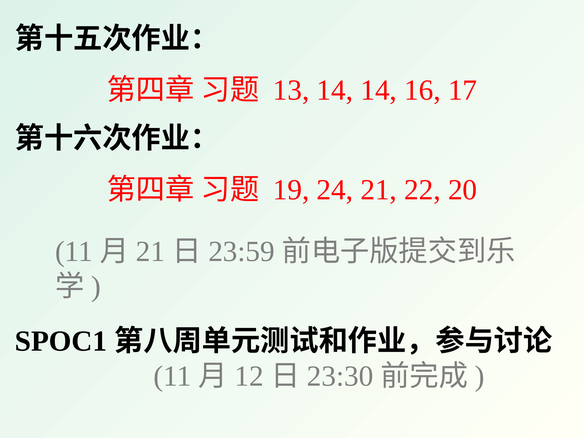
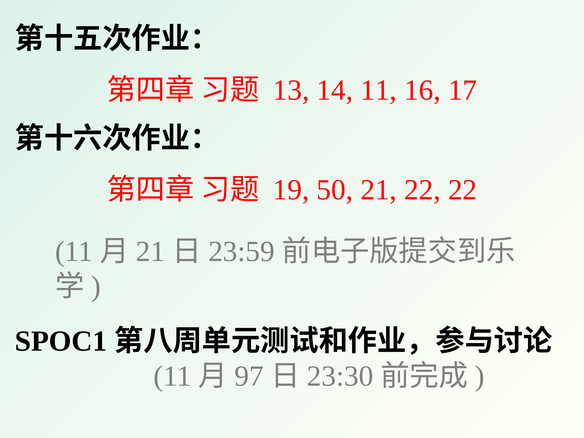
14 14: 14 -> 11
24: 24 -> 50
22 20: 20 -> 22
12: 12 -> 97
